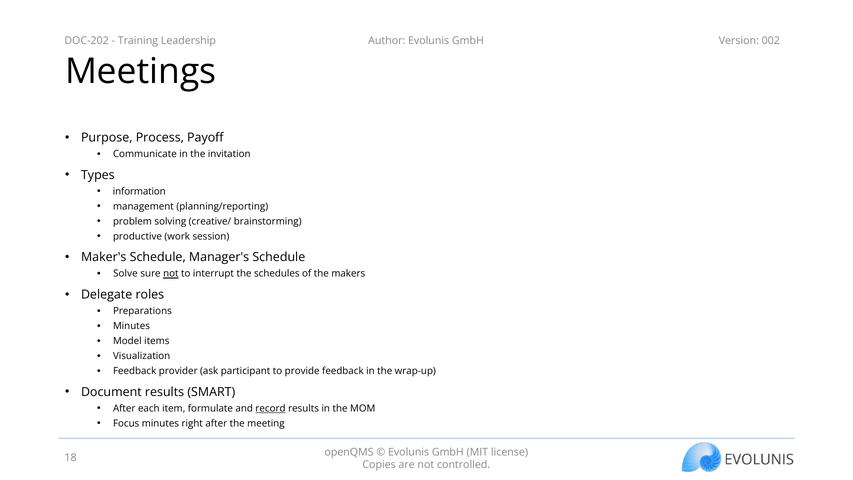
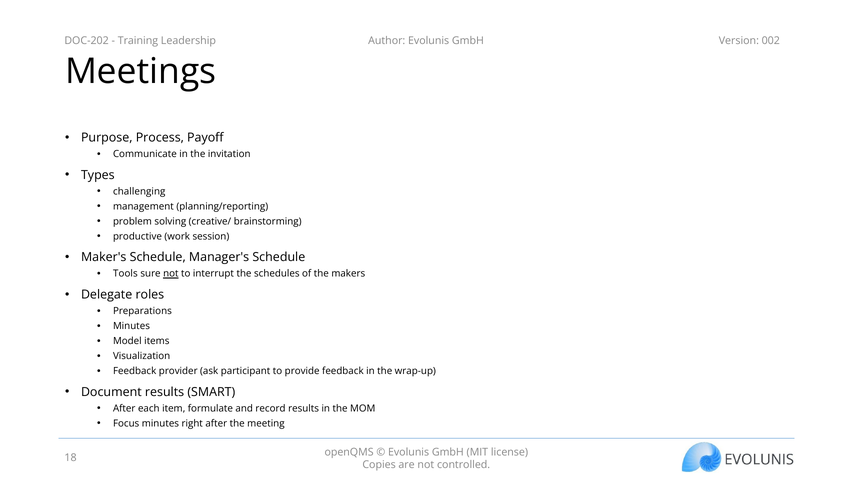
information: information -> challenging
Solve: Solve -> Tools
record underline: present -> none
